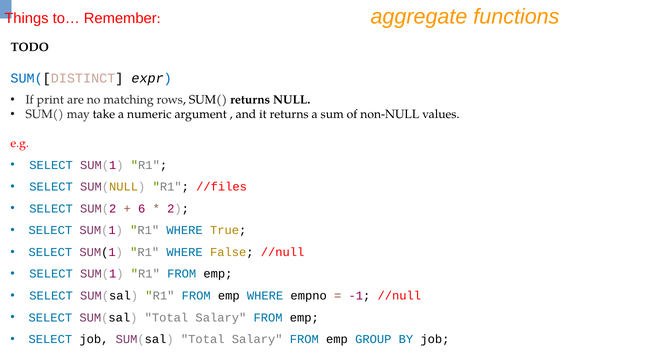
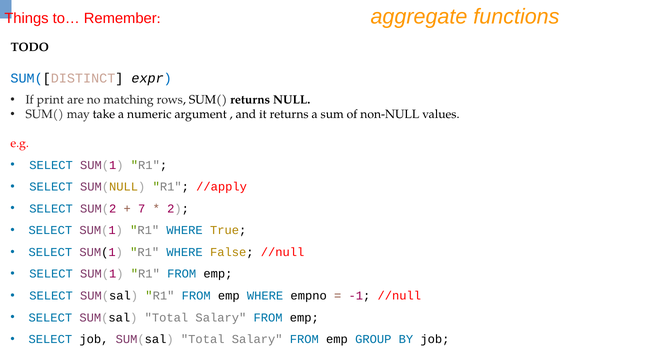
//files: //files -> //apply
6: 6 -> 7
